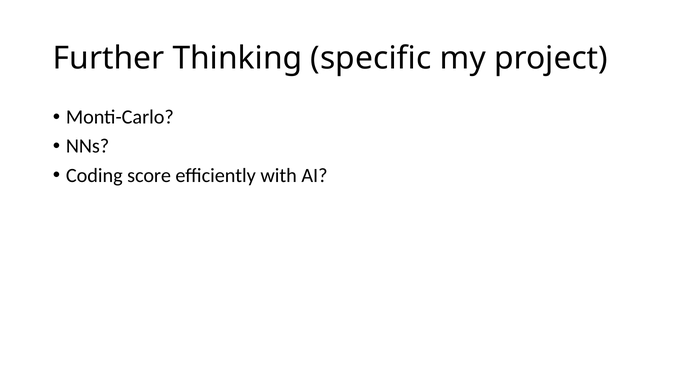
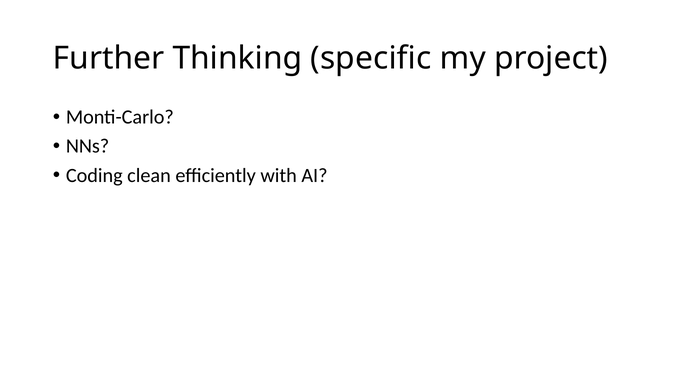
score: score -> clean
